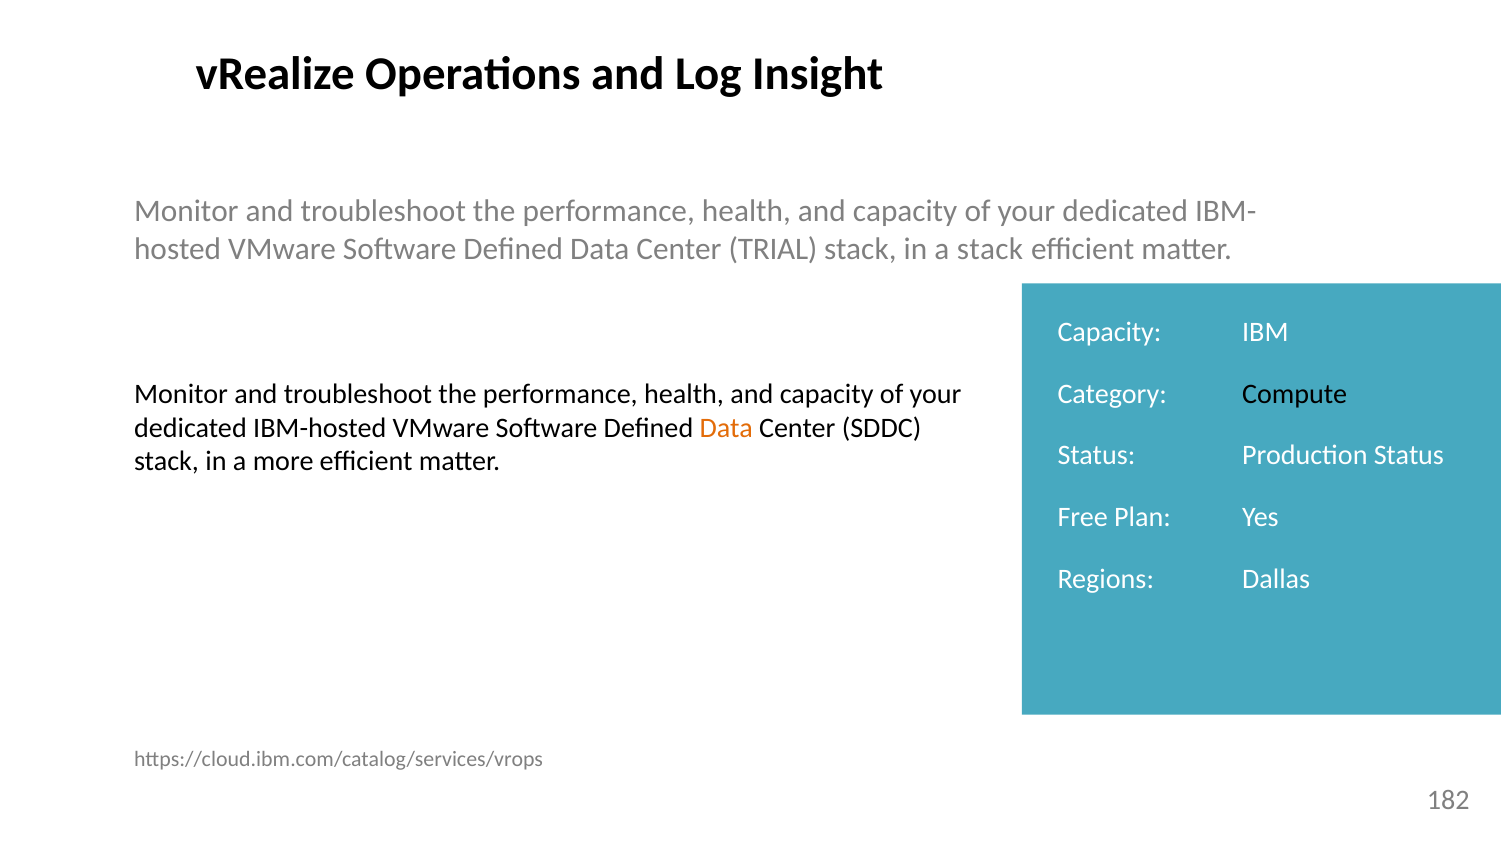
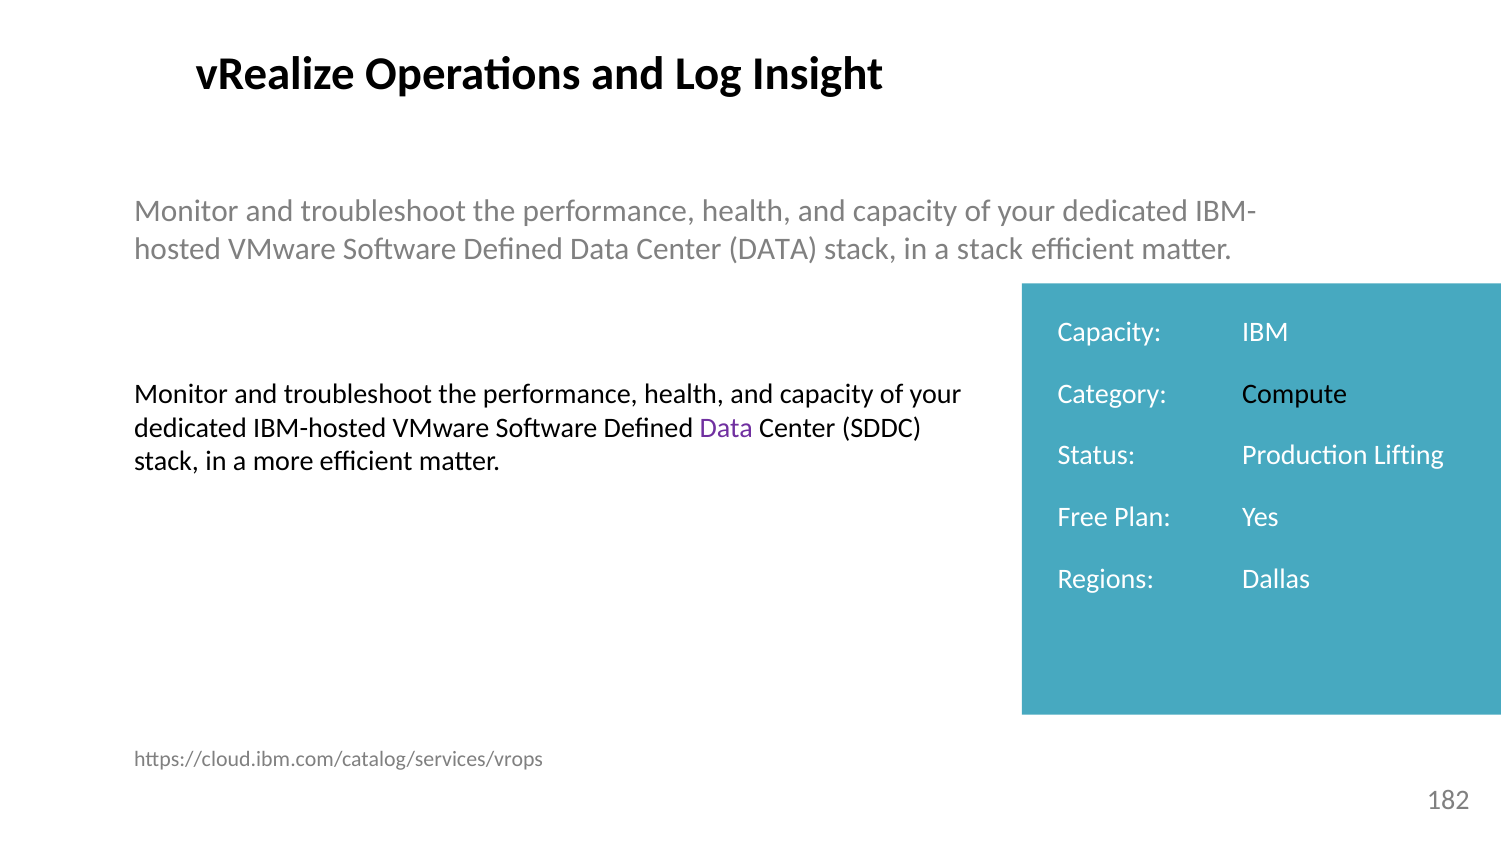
Center TRIAL: TRIAL -> DATA
Data at (726, 427) colour: orange -> purple
Production Status: Status -> Lifting
